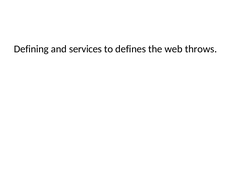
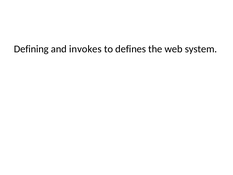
services: services -> invokes
throws: throws -> system
